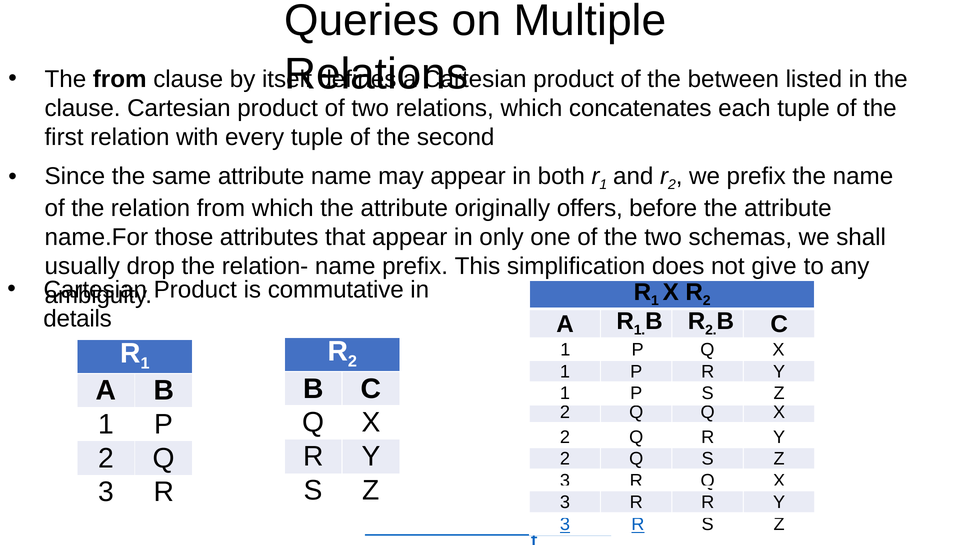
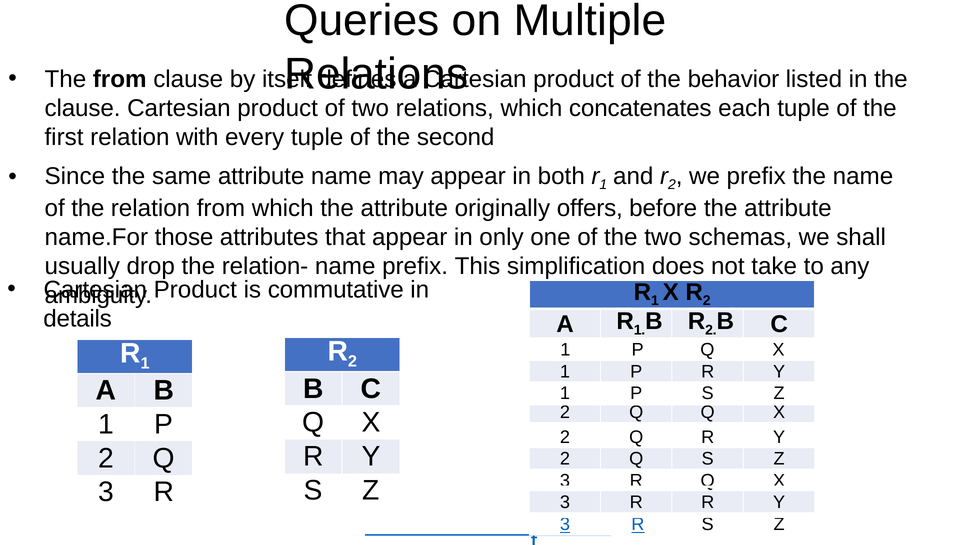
between: between -> behavior
give: give -> take
